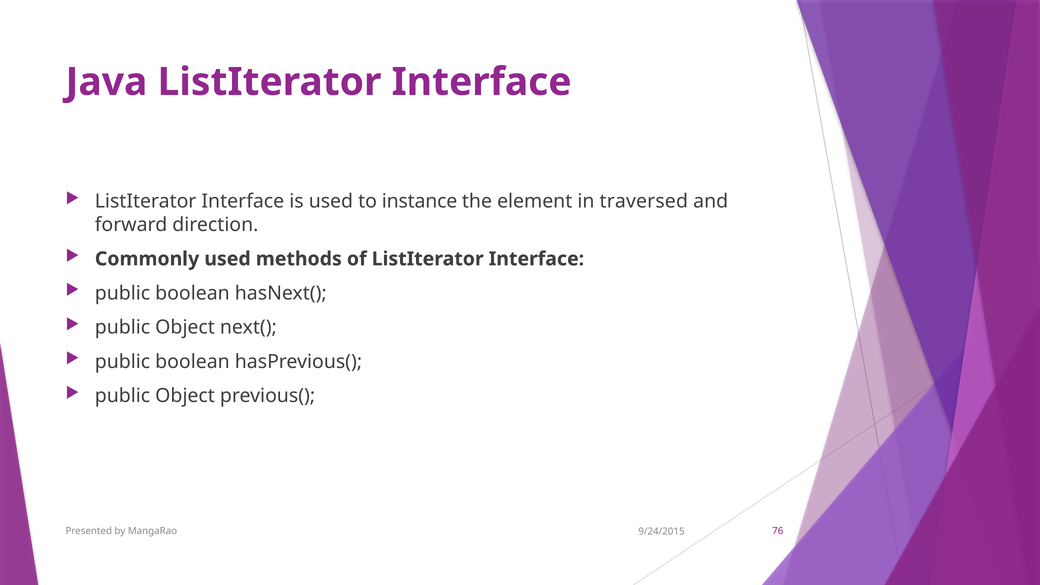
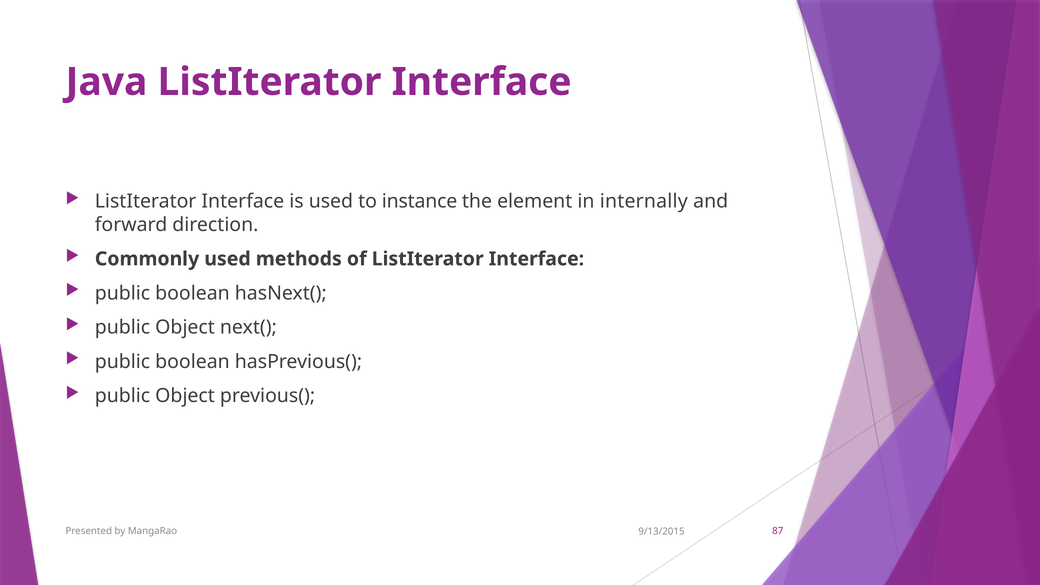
traversed: traversed -> internally
76: 76 -> 87
9/24/2015: 9/24/2015 -> 9/13/2015
